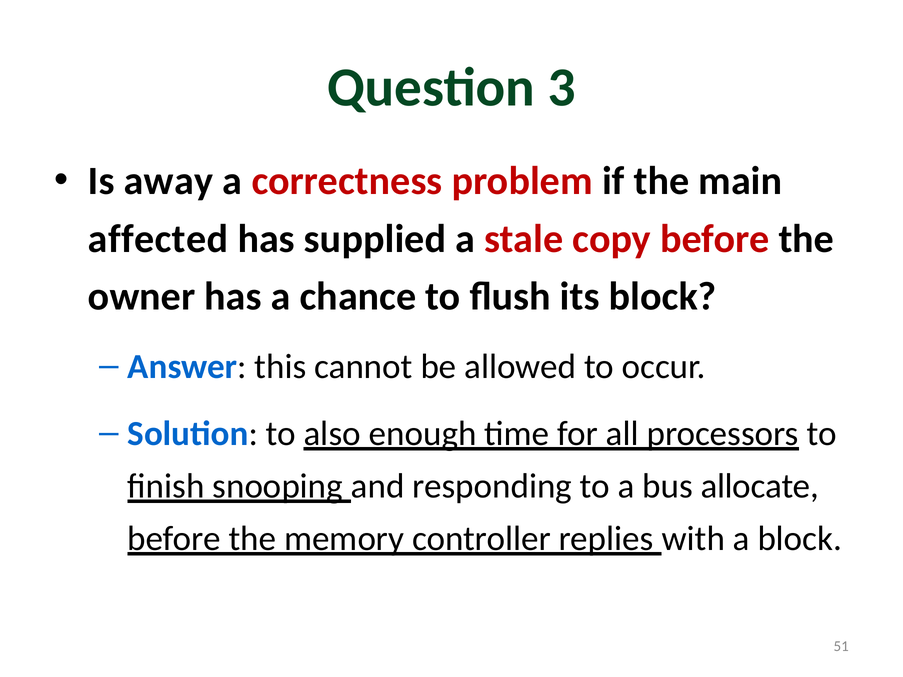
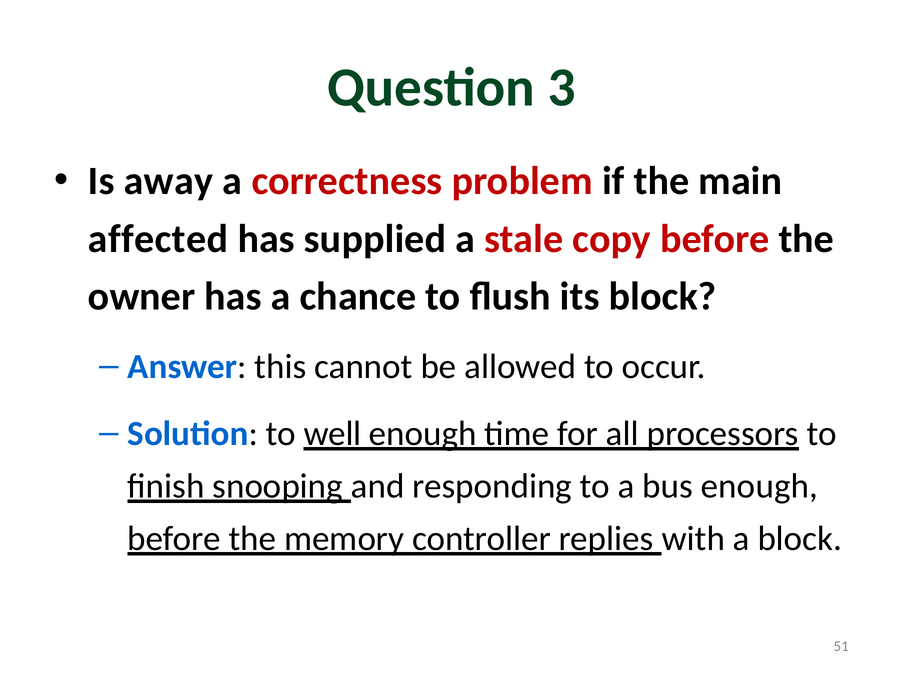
also: also -> well
bus allocate: allocate -> enough
